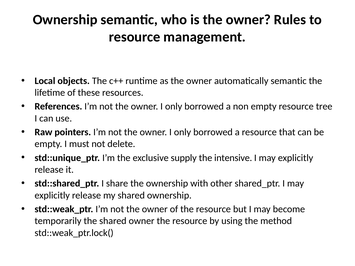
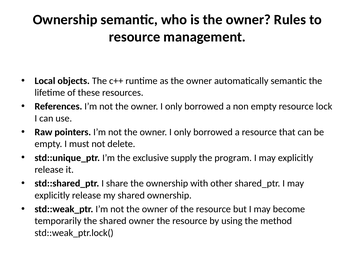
tree: tree -> lock
intensive: intensive -> program
